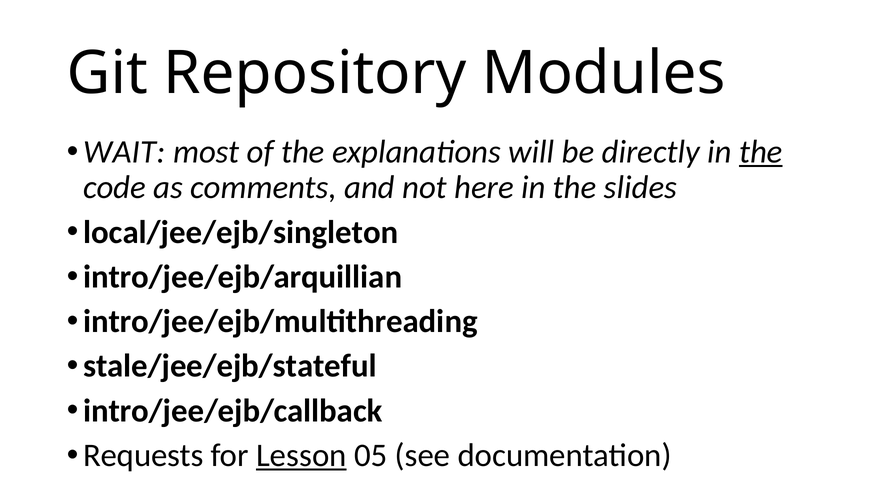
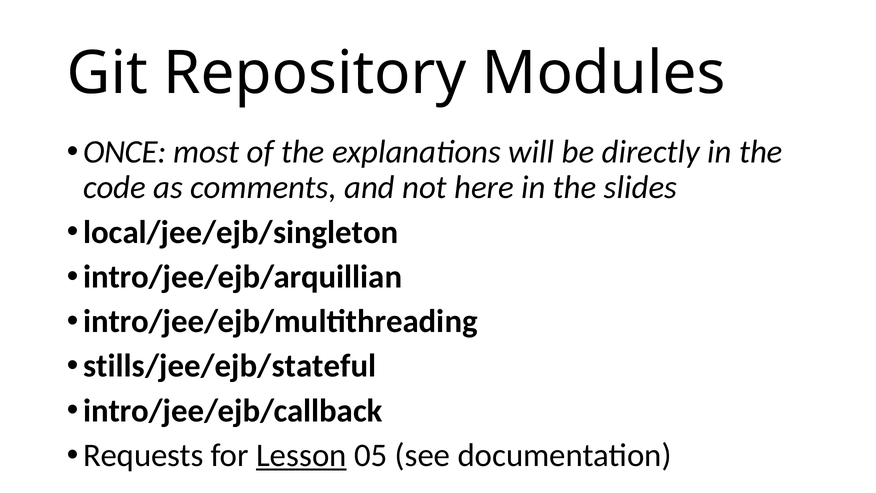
WAIT: WAIT -> ONCE
the at (761, 152) underline: present -> none
stale/jee/ejb/stateful: stale/jee/ejb/stateful -> stills/jee/ejb/stateful
